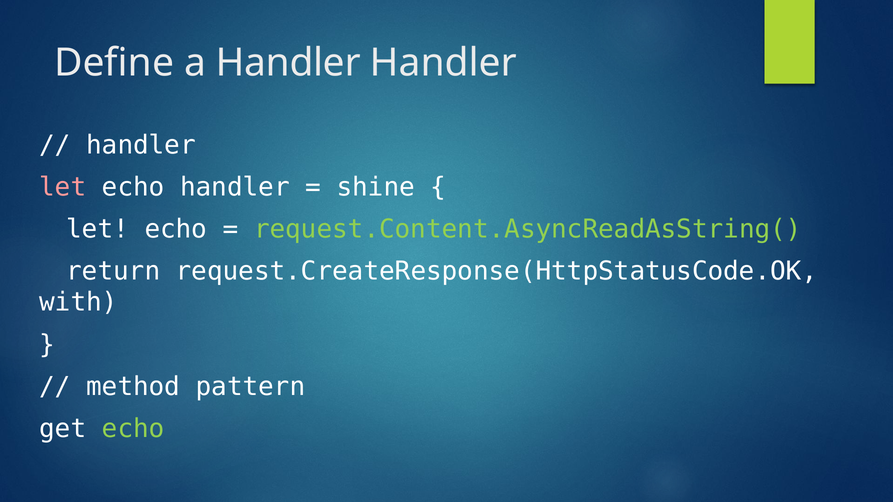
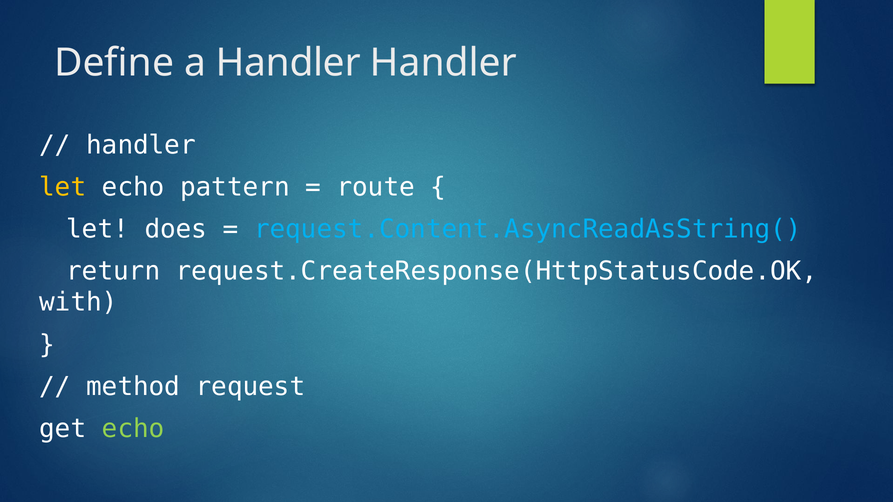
let at (63, 187) colour: pink -> yellow
echo handler: handler -> pattern
shine: shine -> route
echo at (176, 229): echo -> does
request.Content.AsyncReadAsString( colour: light green -> light blue
pattern: pattern -> request
